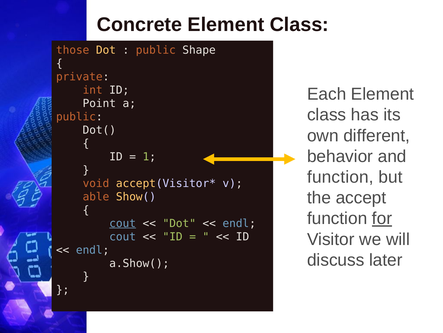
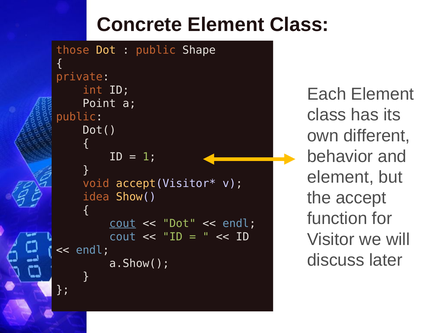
function at (340, 177): function -> element
able: able -> idea
for underline: present -> none
